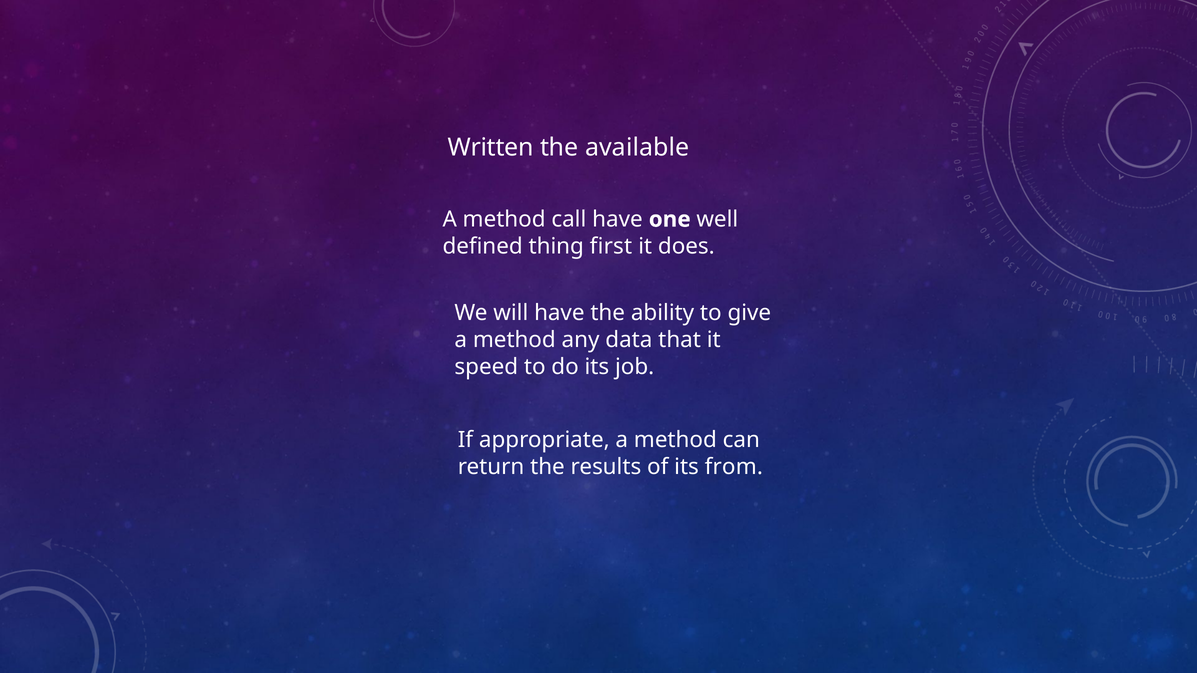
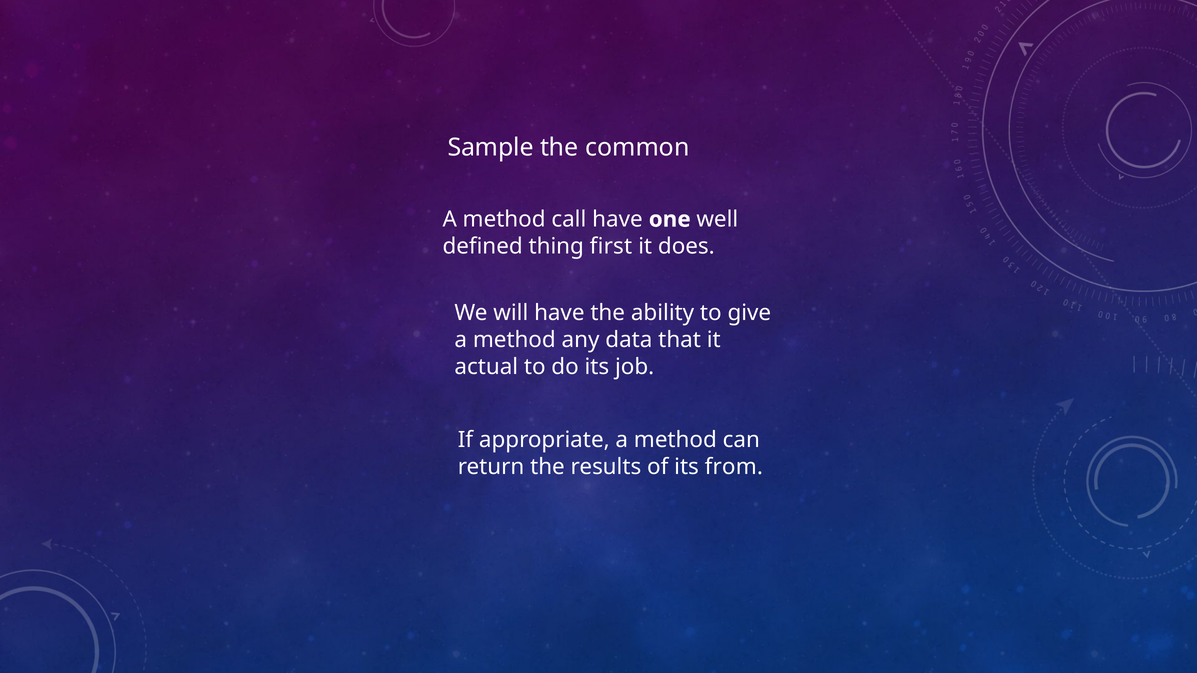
Written: Written -> Sample
available: available -> common
speed: speed -> actual
